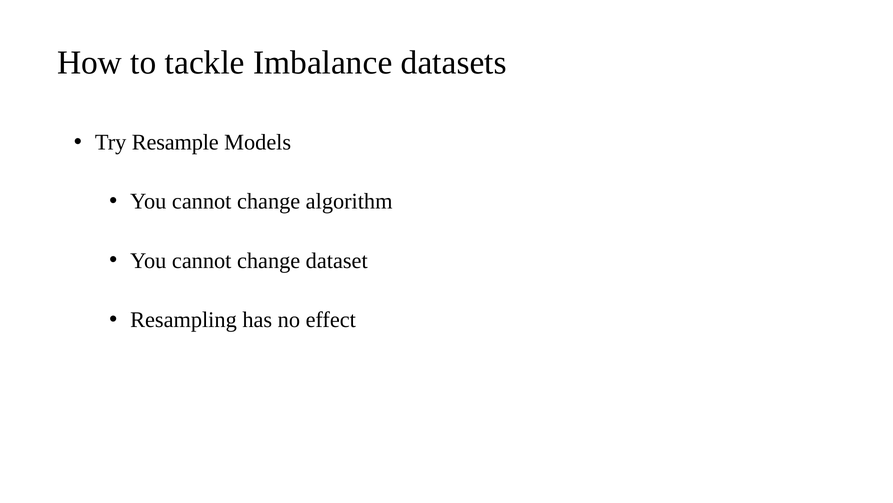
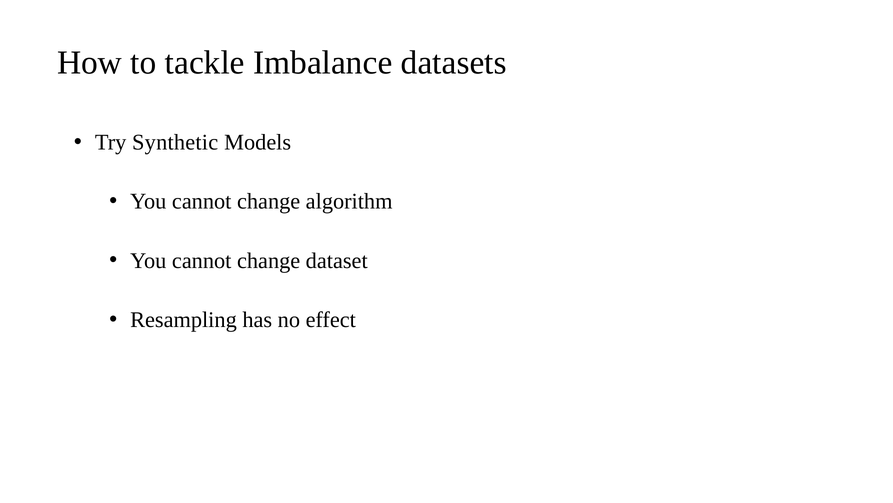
Resample: Resample -> Synthetic
